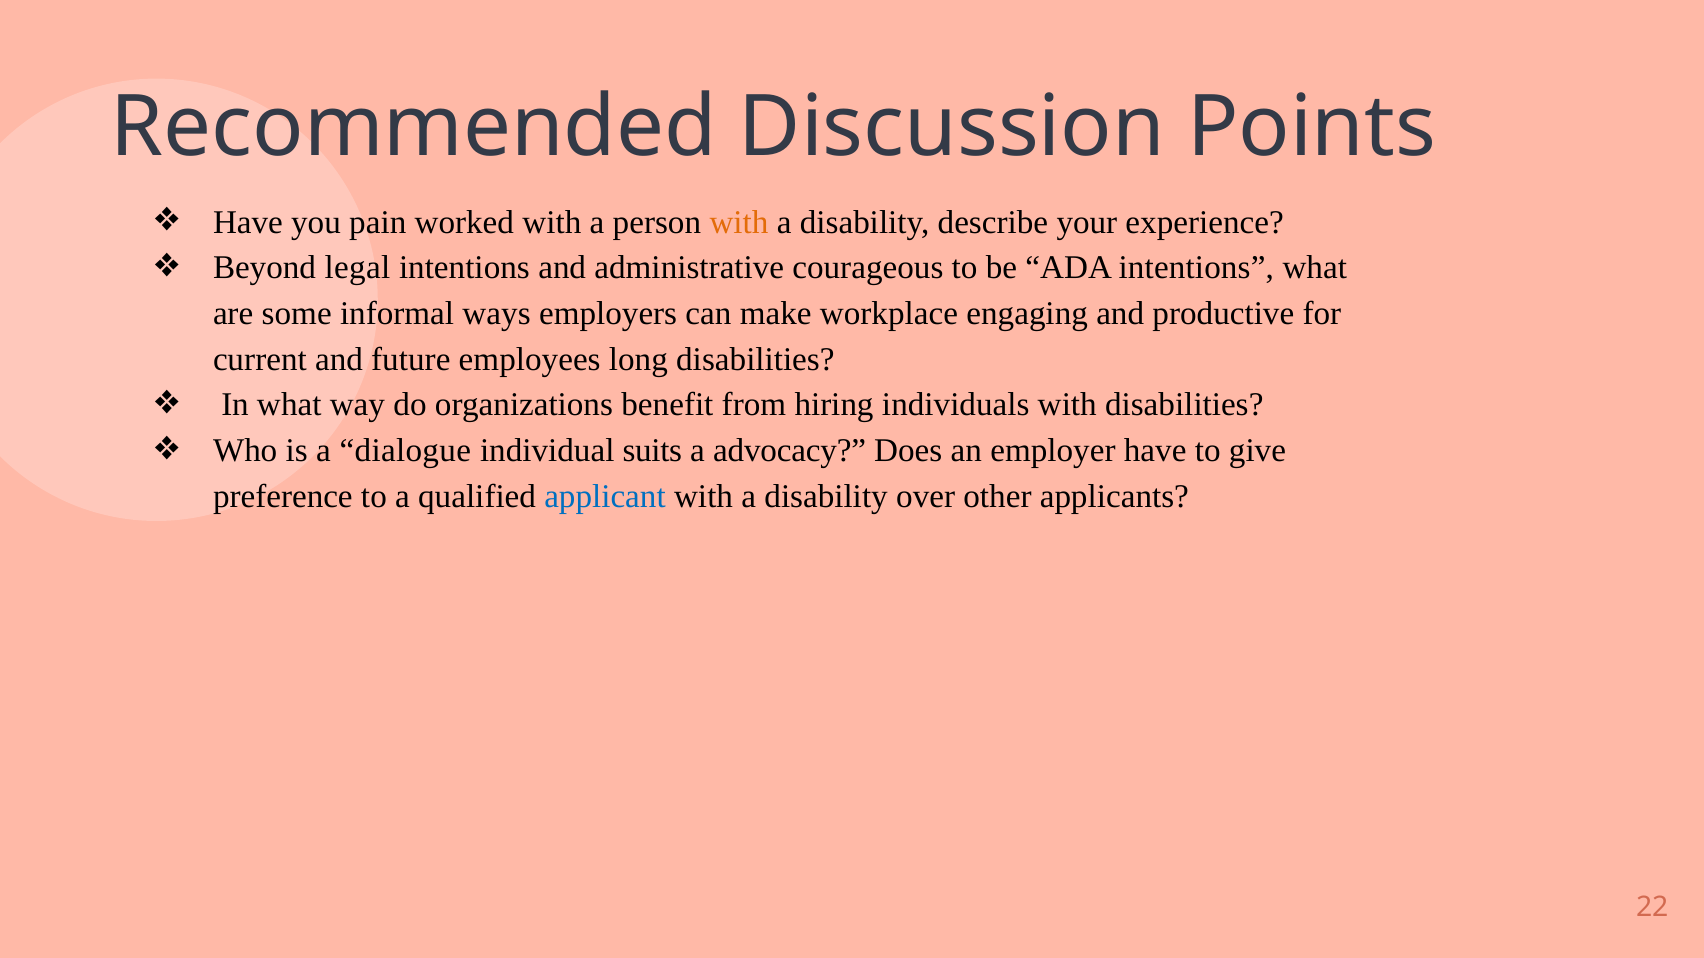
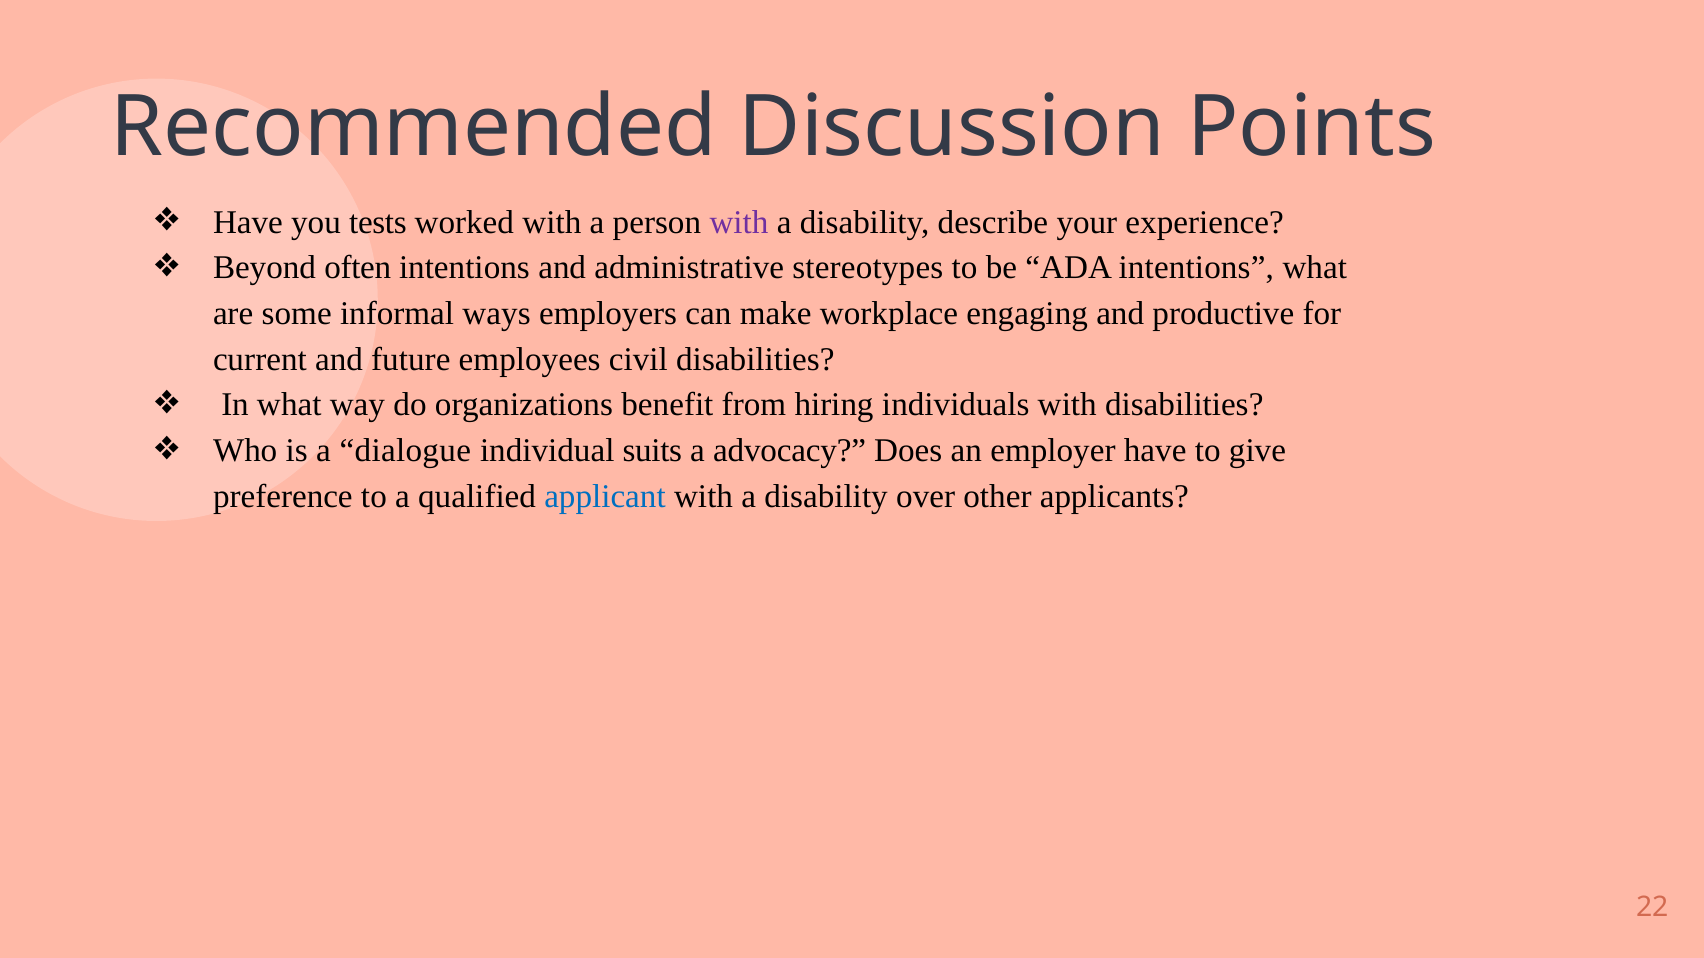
pain: pain -> tests
with at (739, 222) colour: orange -> purple
legal: legal -> often
courageous: courageous -> stereotypes
long: long -> civil
